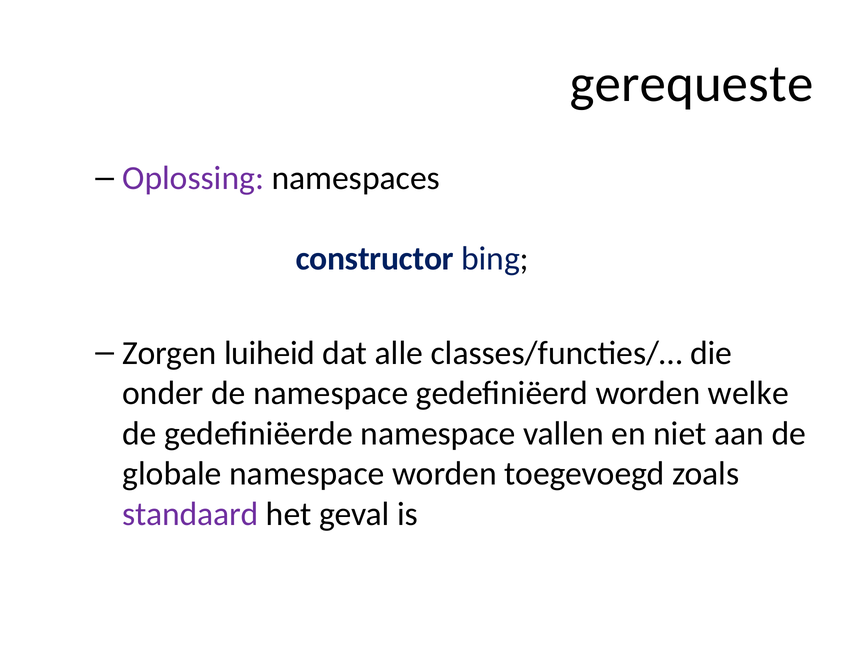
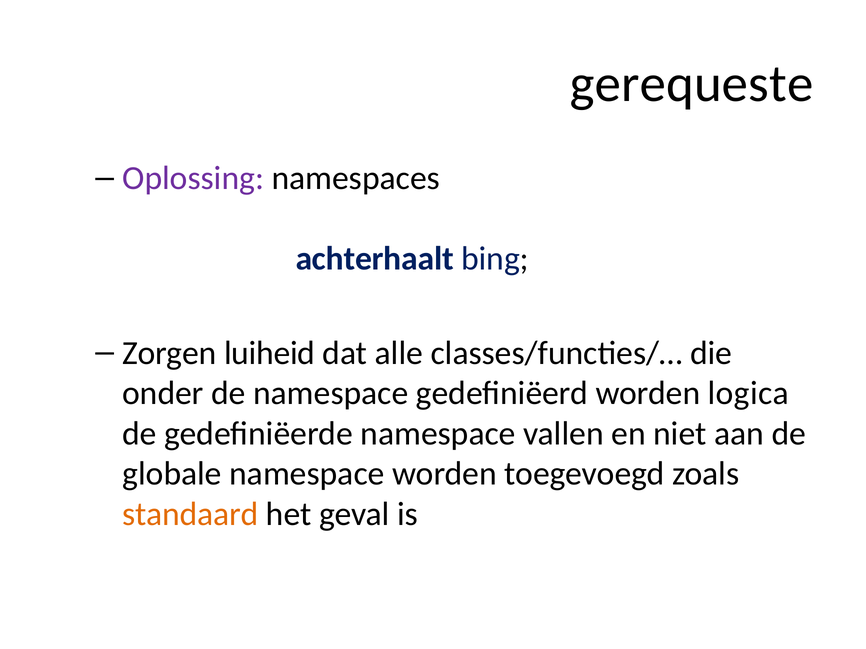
constructor: constructor -> achterhaalt
welke: welke -> logica
standaard colour: purple -> orange
